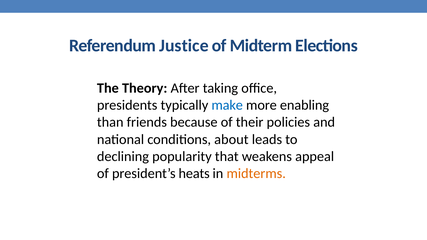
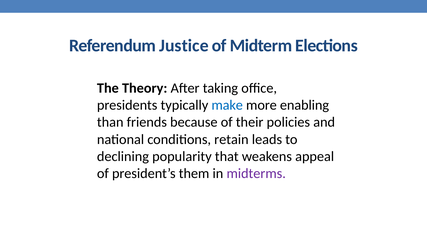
about: about -> retain
heats: heats -> them
midterms colour: orange -> purple
